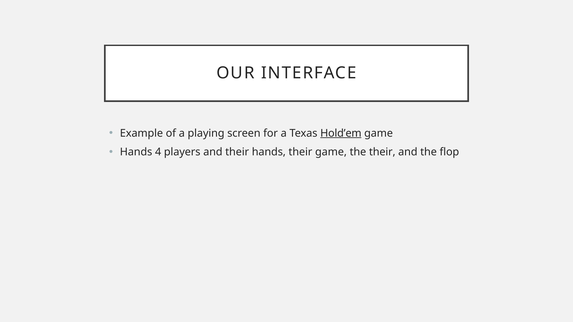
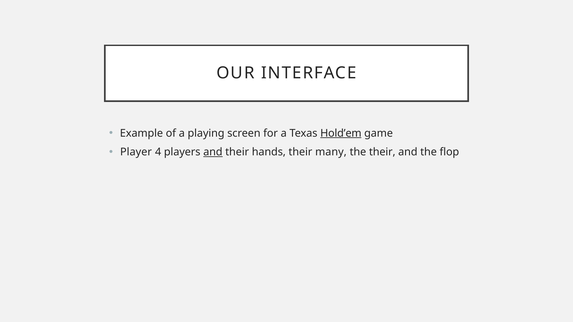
Hands at (136, 152): Hands -> Player
and at (213, 152) underline: none -> present
their game: game -> many
